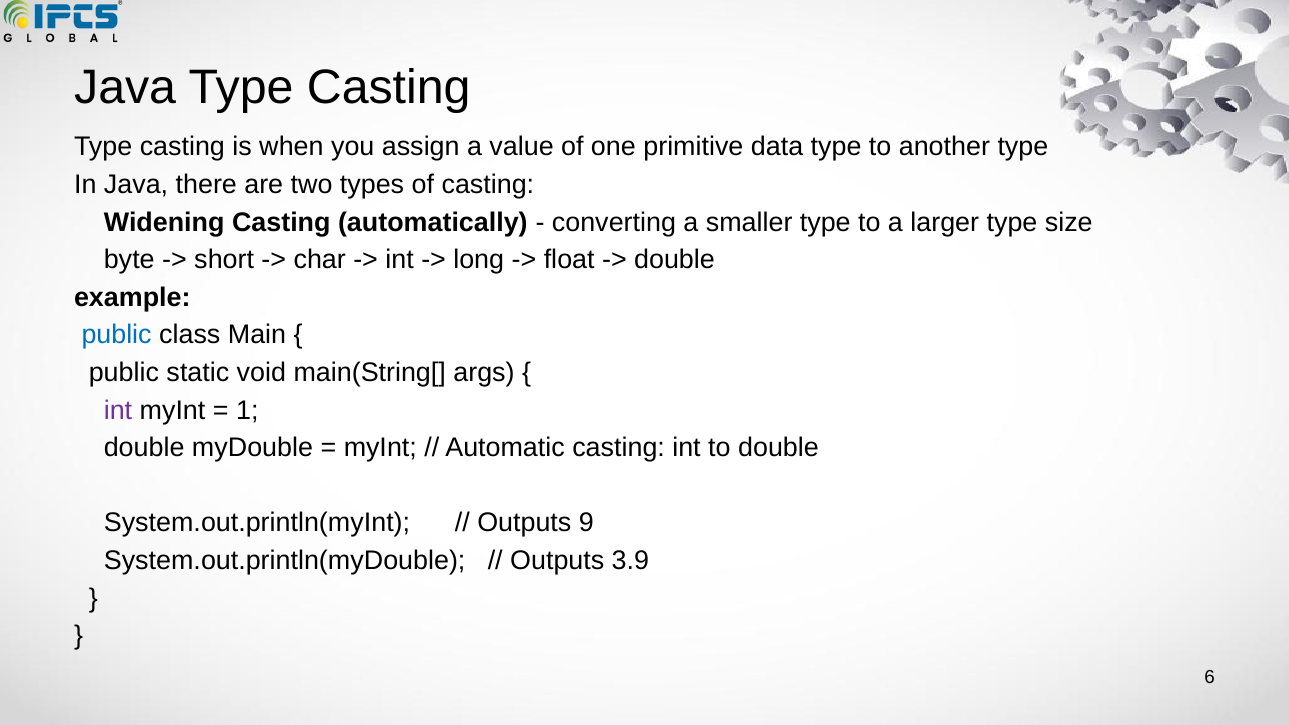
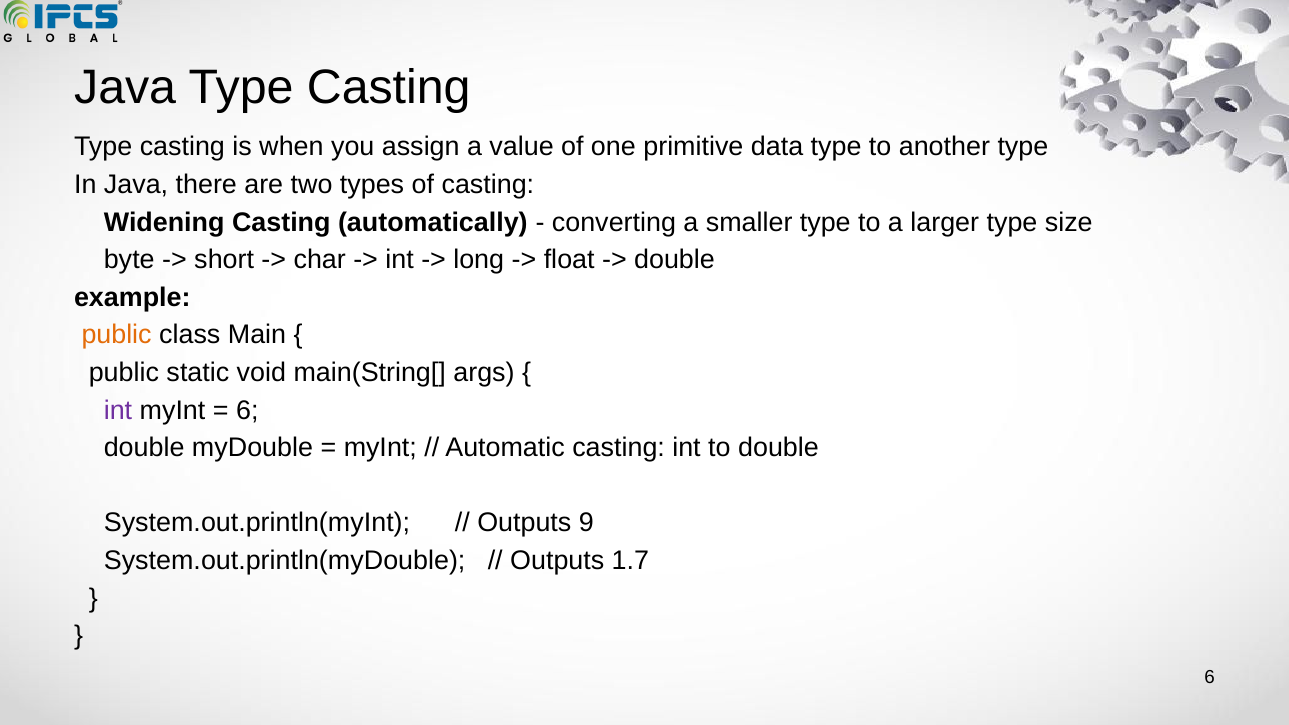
public at (117, 335) colour: blue -> orange
1 at (247, 410): 1 -> 6
3.9: 3.9 -> 1.7
